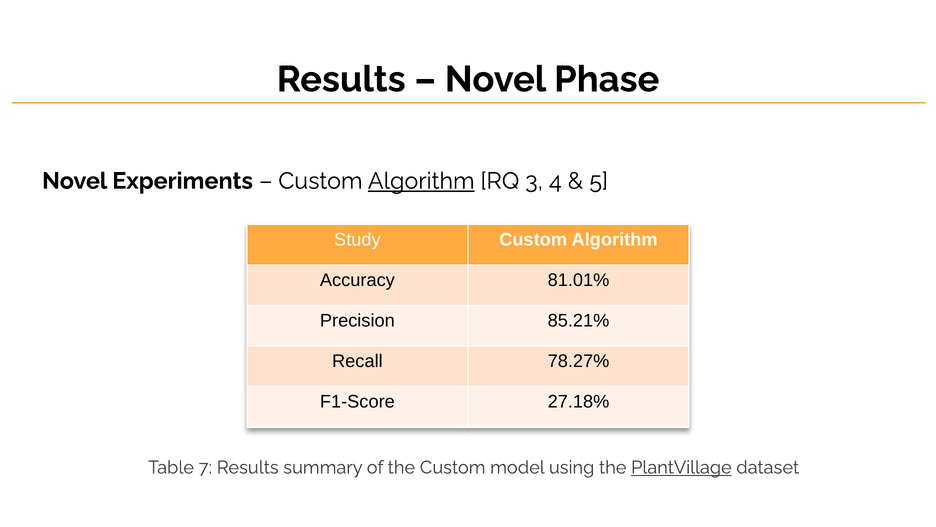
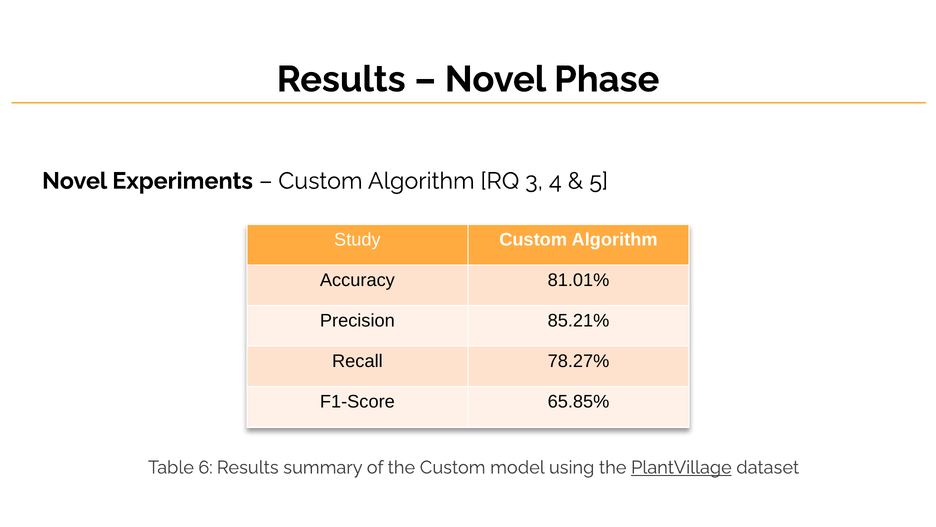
Algorithm at (421, 181) underline: present -> none
27.18%: 27.18% -> 65.85%
7: 7 -> 6
